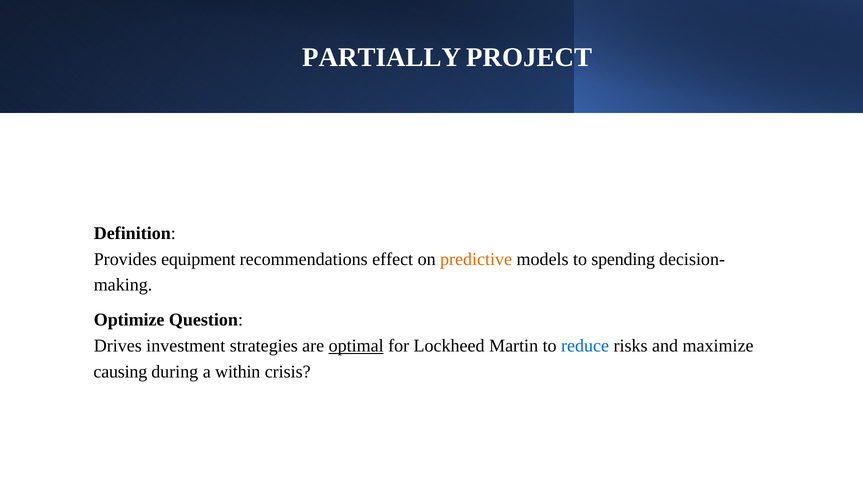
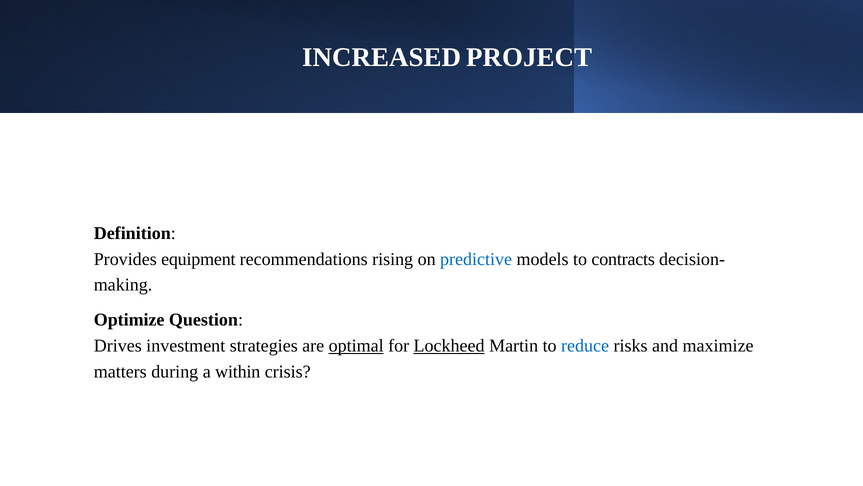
PARTIALLY: PARTIALLY -> INCREASED
effect: effect -> rising
predictive colour: orange -> blue
spending: spending -> contracts
Lockheed underline: none -> present
causing: causing -> matters
